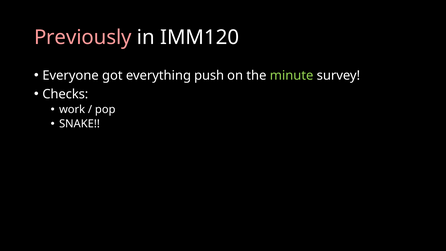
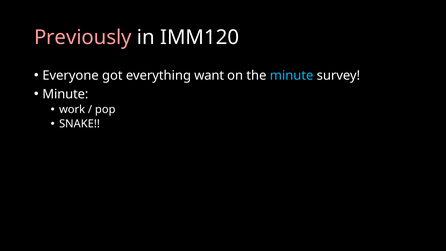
push: push -> want
minute at (292, 75) colour: light green -> light blue
Checks at (65, 94): Checks -> Minute
